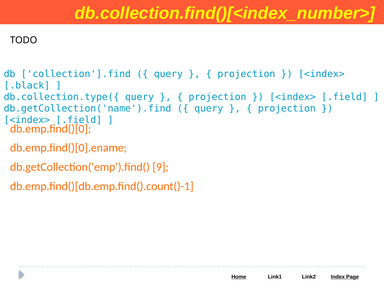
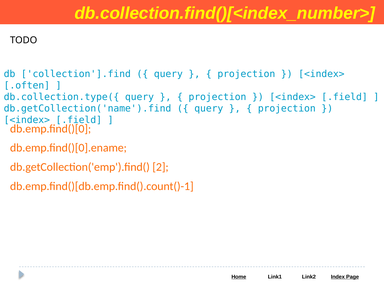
.black: .black -> .often
9: 9 -> 2
